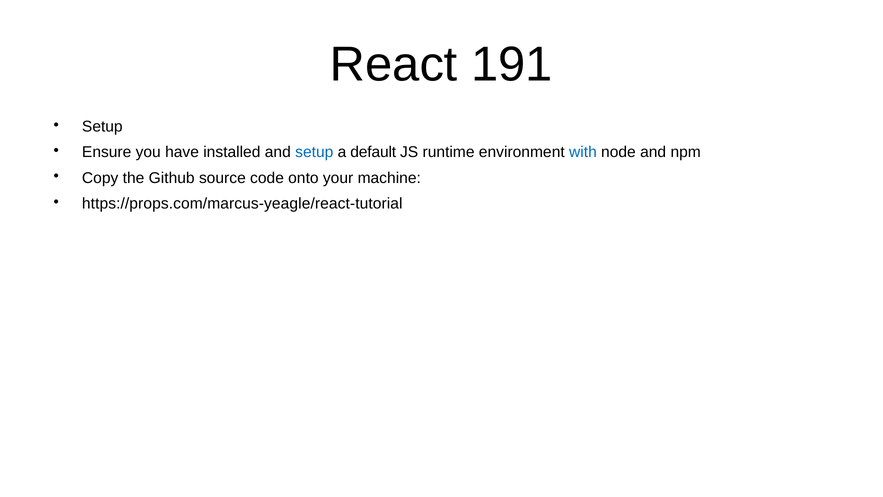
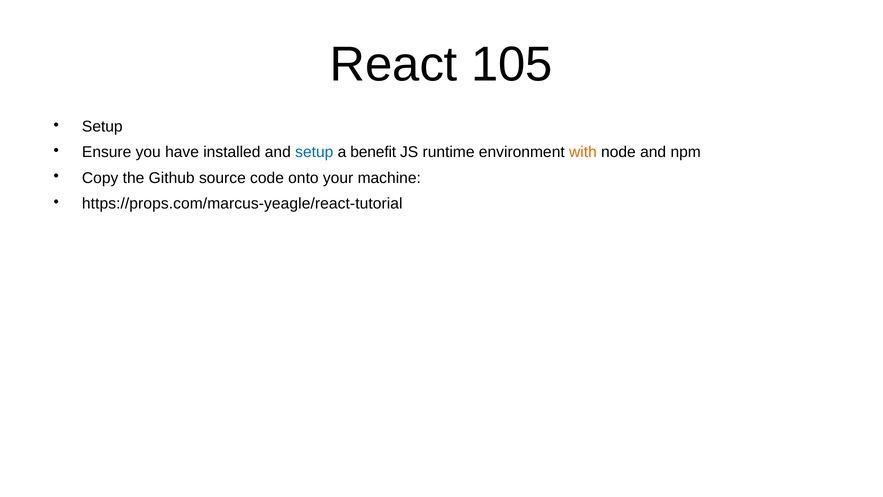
191: 191 -> 105
default: default -> benefit
with colour: blue -> orange
